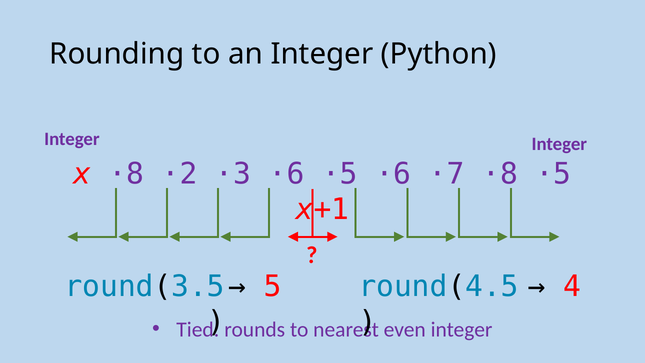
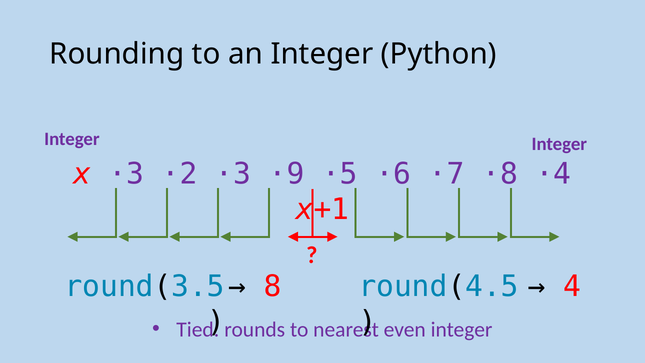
x ·8: ·8 -> ·3
·3 ·6: ·6 -> ·9
·8 ·5: ·5 -> ·4
5: 5 -> 8
